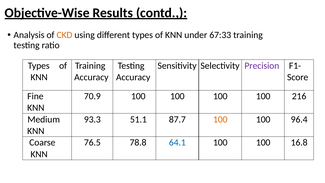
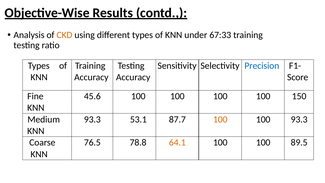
Precision colour: purple -> blue
70.9: 70.9 -> 45.6
216: 216 -> 150
51.1: 51.1 -> 53.1
100 96.4: 96.4 -> 93.3
64.1 colour: blue -> orange
16.8: 16.8 -> 89.5
